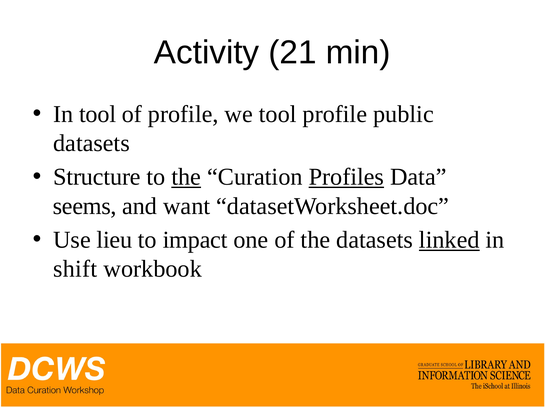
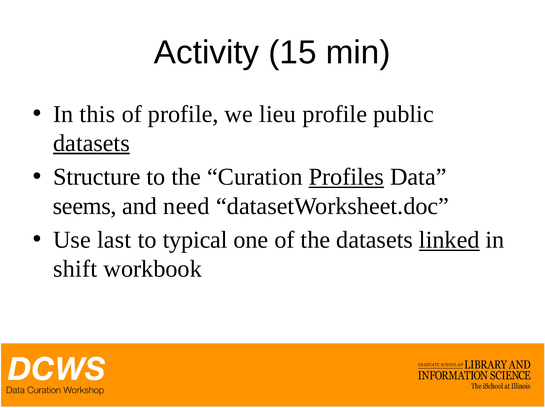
21: 21 -> 15
In tool: tool -> this
we tool: tool -> lieu
datasets at (91, 143) underline: none -> present
the at (186, 177) underline: present -> none
want: want -> need
lieu: lieu -> last
impact: impact -> typical
